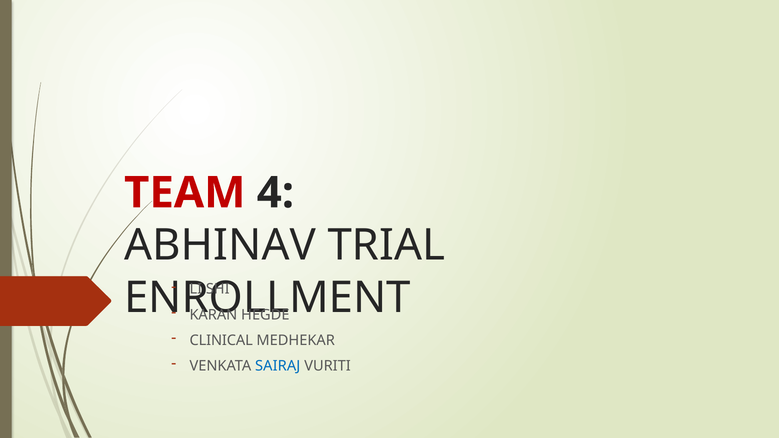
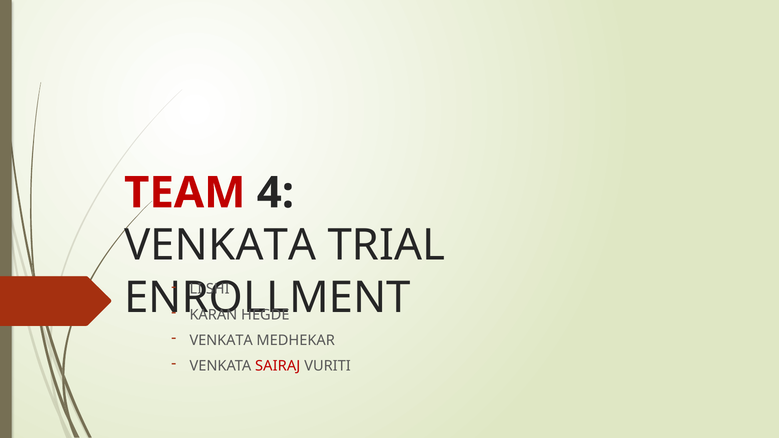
ABHINAV at (220, 246): ABHINAV -> VENKATA
CLINICAL at (221, 341): CLINICAL -> VENKATA
SAIRAJ colour: blue -> red
